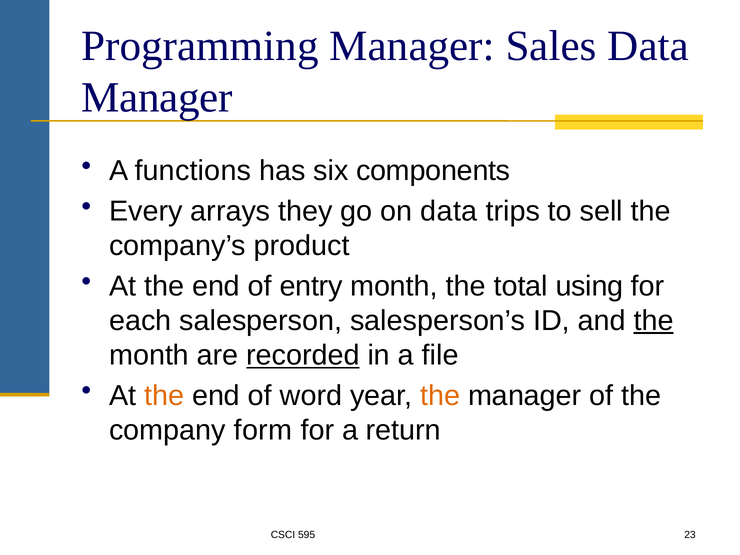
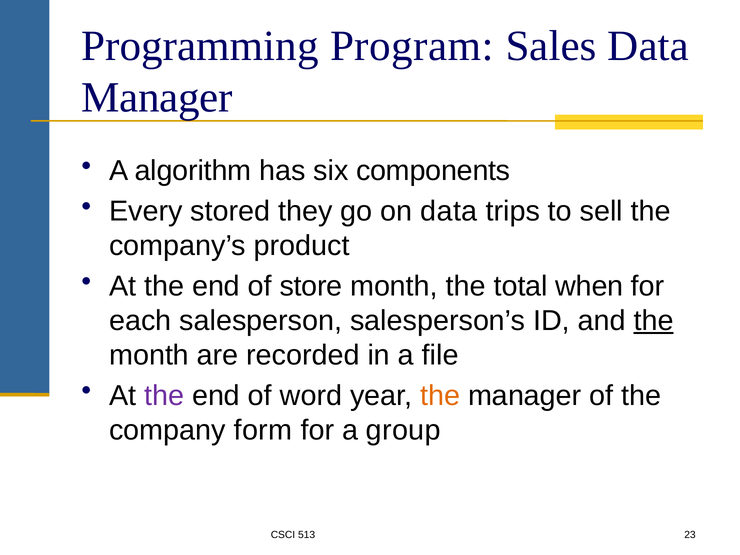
Programming Manager: Manager -> Program
functions: functions -> algorithm
arrays: arrays -> stored
entry: entry -> store
using: using -> when
recorded underline: present -> none
the at (164, 396) colour: orange -> purple
return: return -> group
595: 595 -> 513
